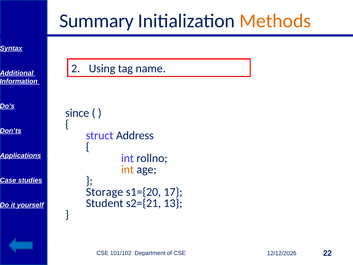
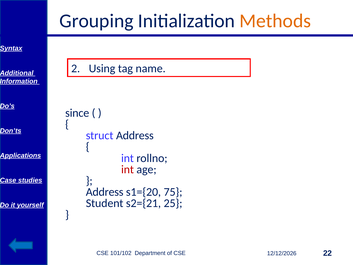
Summary: Summary -> Grouping
int at (128, 169) colour: orange -> red
Storage at (105, 192): Storage -> Address
17: 17 -> 75
13: 13 -> 25
